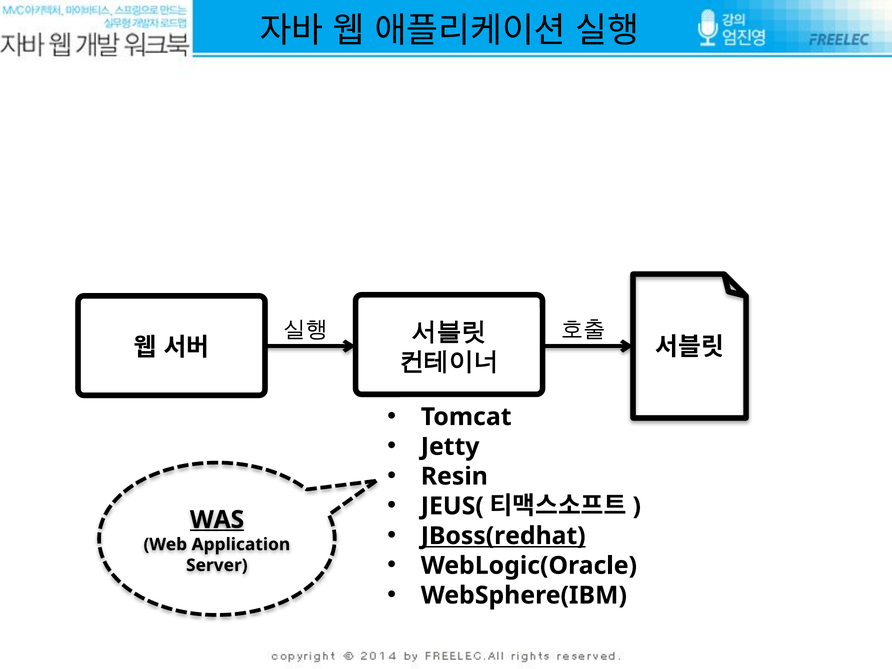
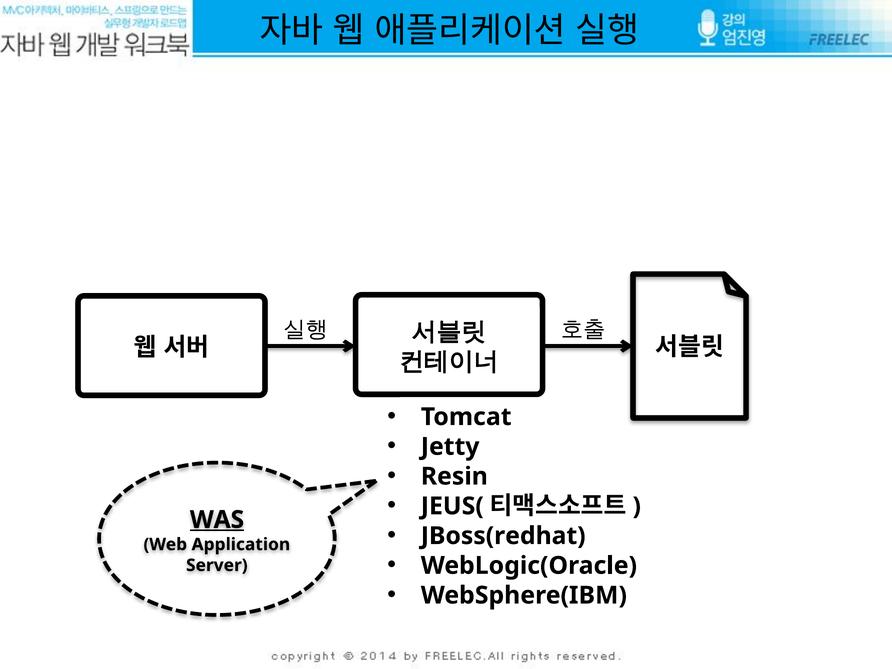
JBoss(redhat underline: present -> none
